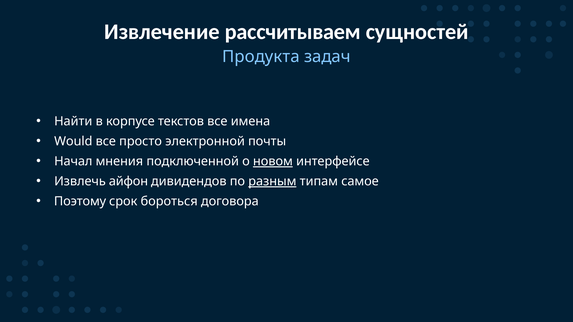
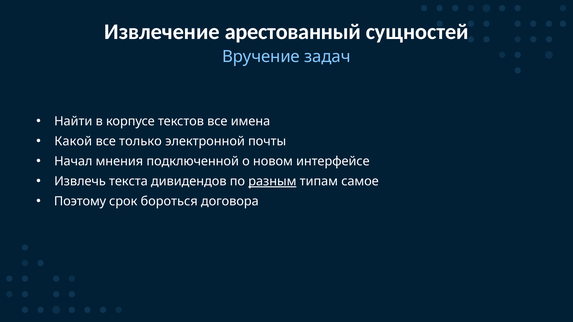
рассчитываем: рассчитываем -> арестованный
Продукта: Продукта -> Вручение
Would: Would -> Какой
просто: просто -> только
новом underline: present -> none
айфон: айфон -> текста
